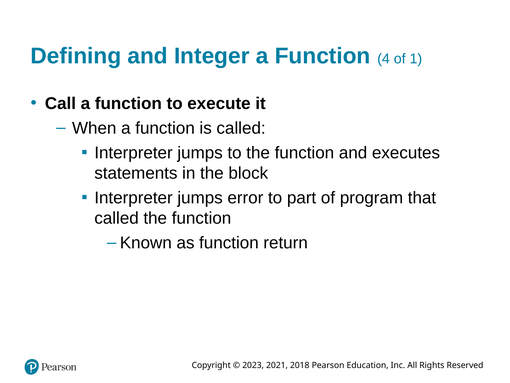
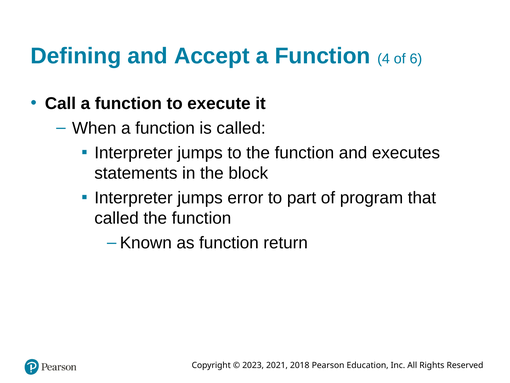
Integer: Integer -> Accept
1: 1 -> 6
